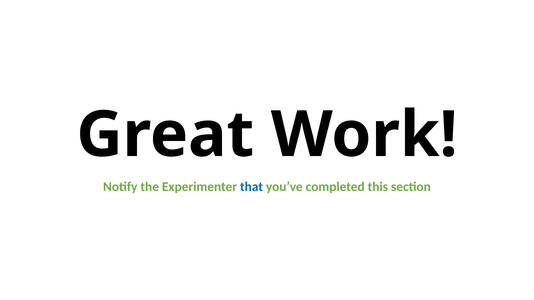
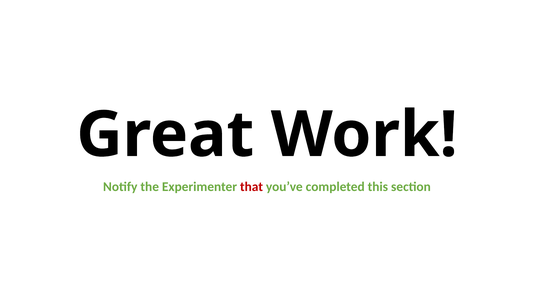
that colour: blue -> red
